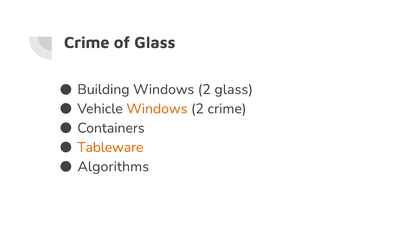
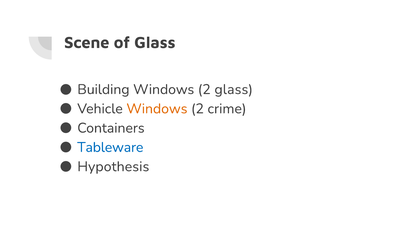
Crime at (87, 43): Crime -> Scene
Tableware colour: orange -> blue
Algorithms: Algorithms -> Hypothesis
